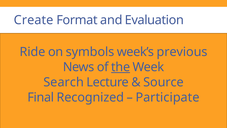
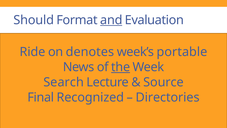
Create: Create -> Should
and underline: none -> present
symbols: symbols -> denotes
previous: previous -> portable
Participate: Participate -> Directories
